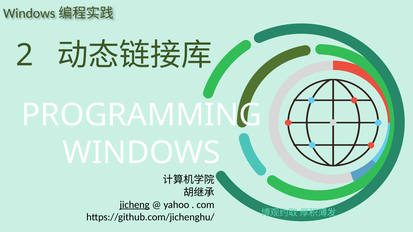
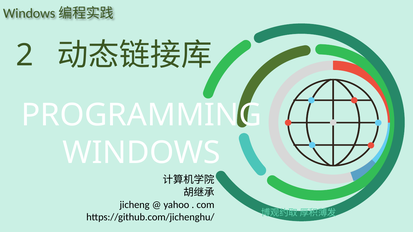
jicheng underline: present -> none
